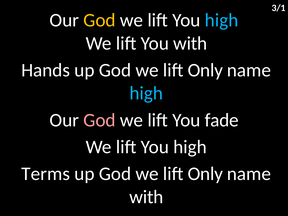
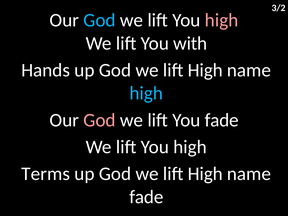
3/1: 3/1 -> 3/2
God at (99, 20) colour: yellow -> light blue
high at (222, 20) colour: light blue -> pink
Only at (205, 70): Only -> High
Only at (205, 174): Only -> High
with at (146, 197): with -> fade
